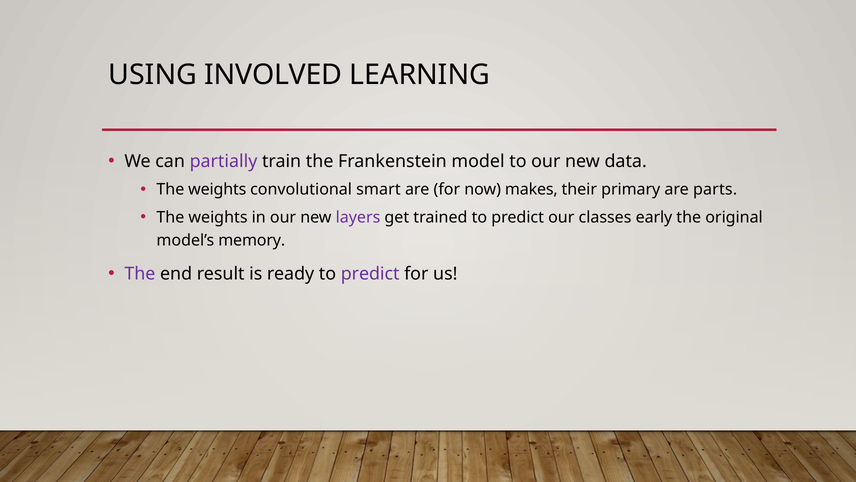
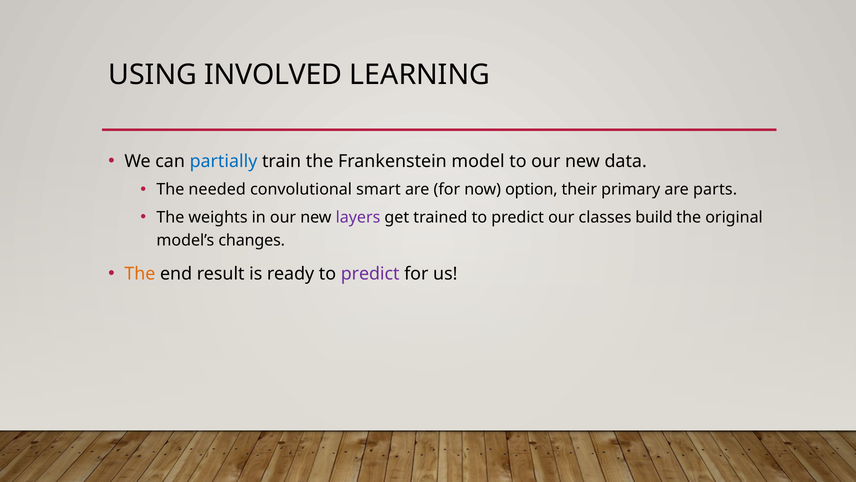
partially colour: purple -> blue
weights at (217, 189): weights -> needed
makes: makes -> option
early: early -> build
memory: memory -> changes
The at (140, 274) colour: purple -> orange
